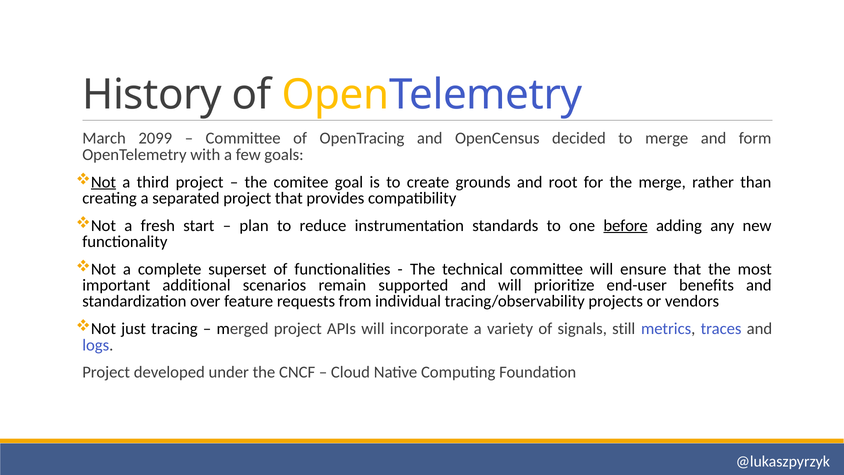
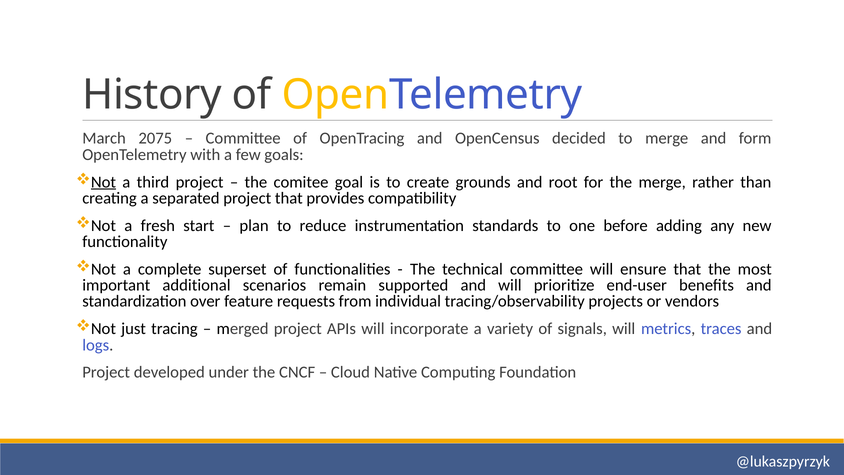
2099: 2099 -> 2075
before underline: present -> none
signals still: still -> will
